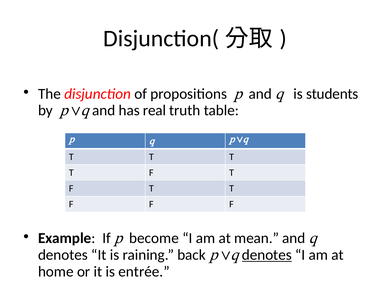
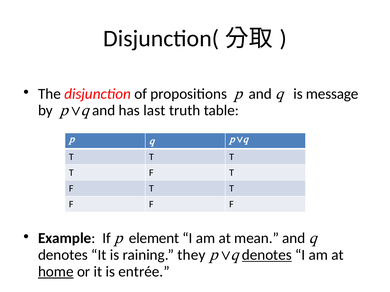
students: students -> message
real: real -> last
become: become -> element
back: back -> they
home underline: none -> present
